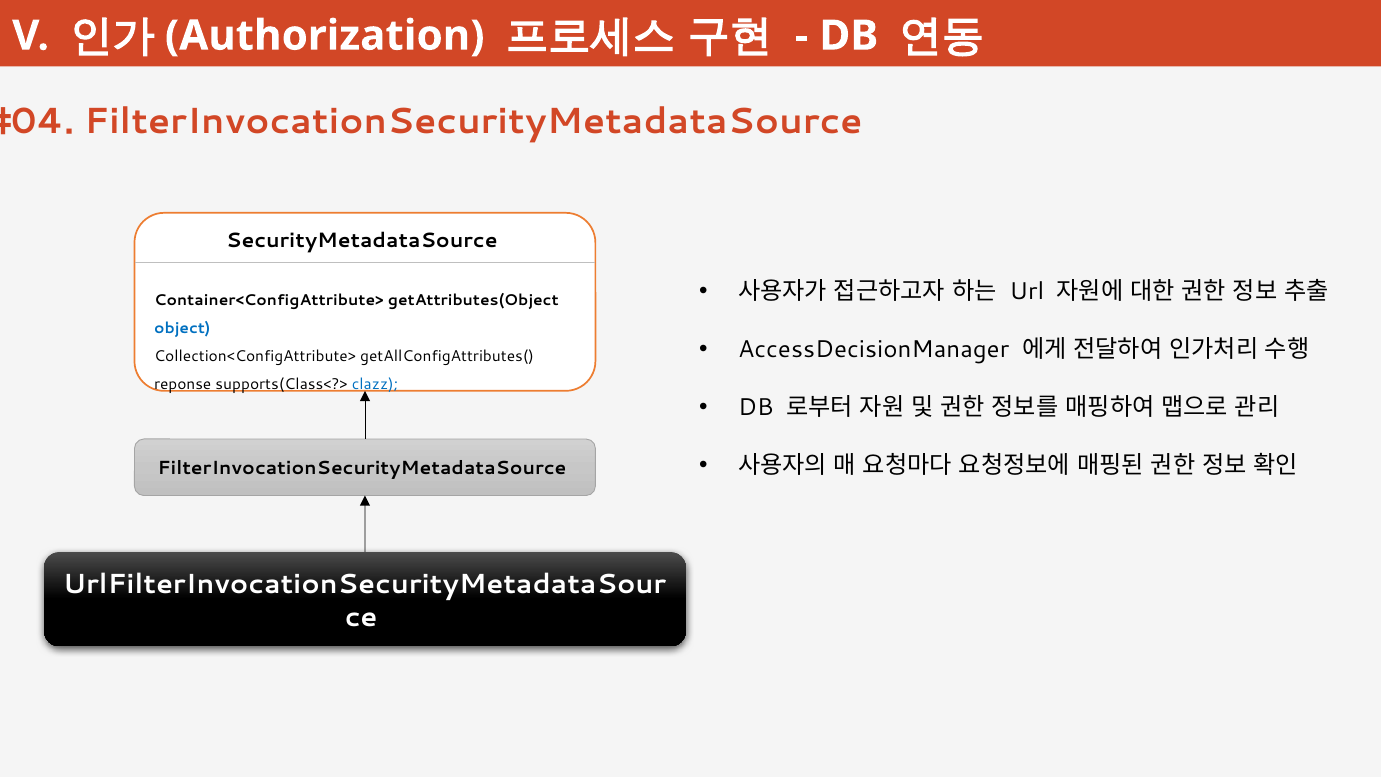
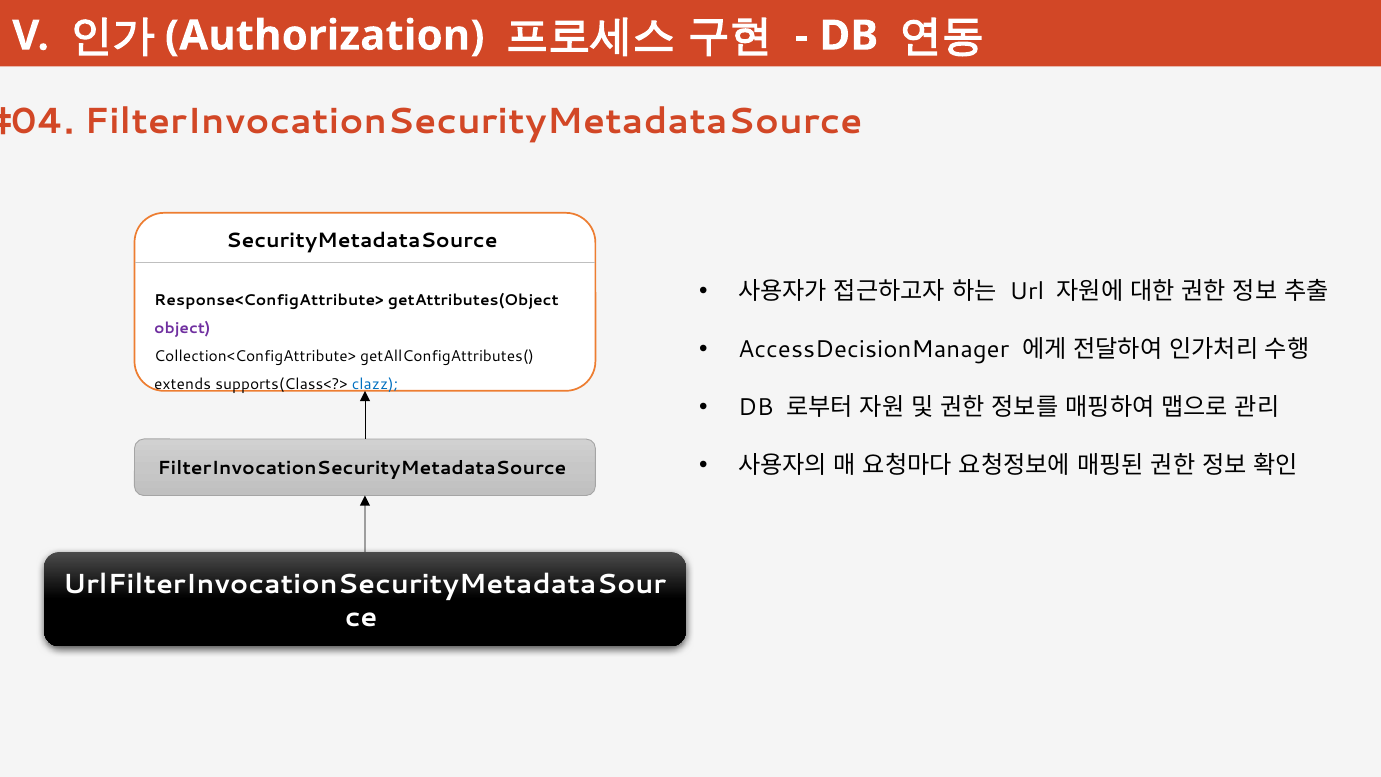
Container<ConfigAttribute>: Container<ConfigAttribute> -> Response<ConfigAttribute>
object colour: blue -> purple
reponse: reponse -> extends
